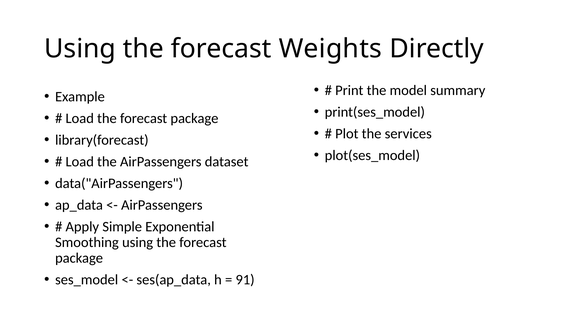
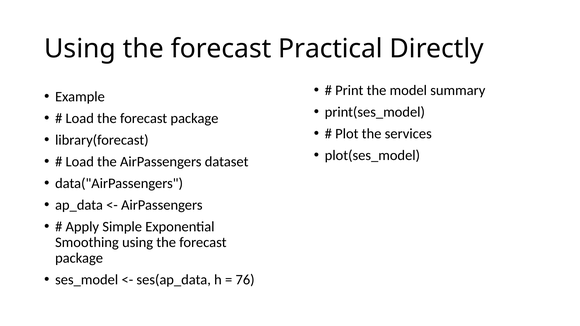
Weights: Weights -> Practical
91: 91 -> 76
